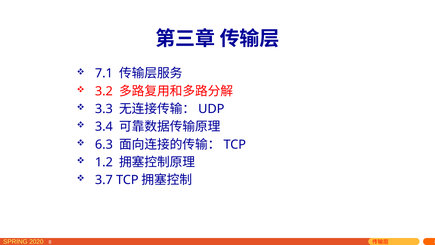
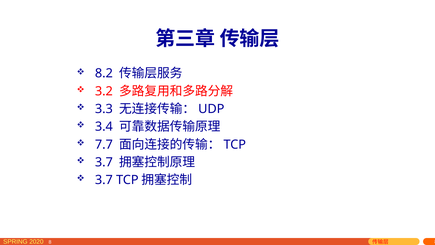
7.1: 7.1 -> 8.2
6.3: 6.3 -> 7.7
1.2 at (104, 162): 1.2 -> 3.7
